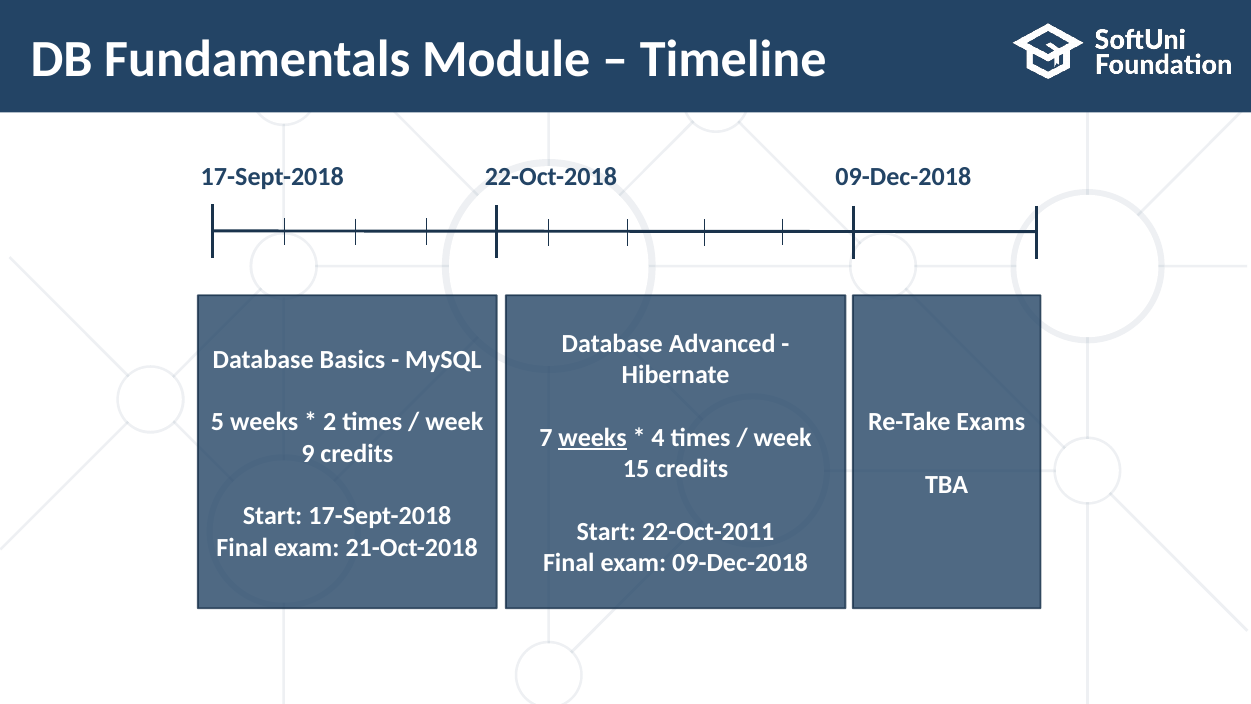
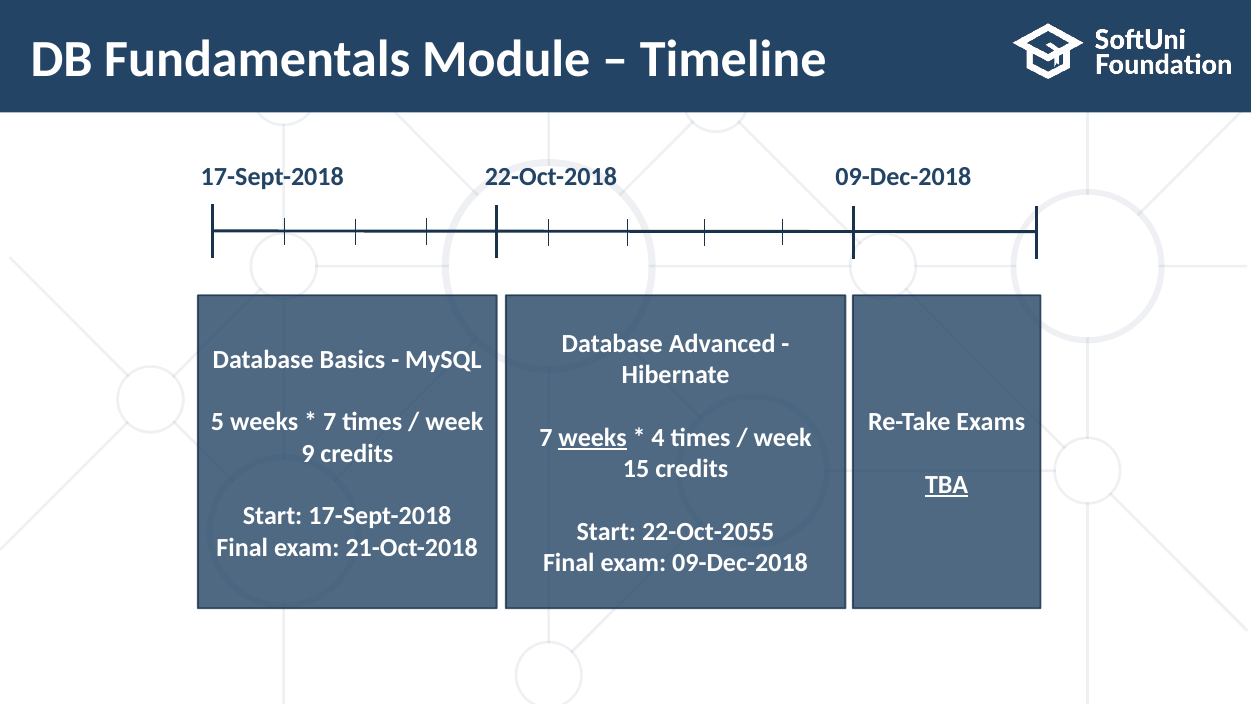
2 at (330, 422): 2 -> 7
TBA underline: none -> present
22-Oct-2011: 22-Oct-2011 -> 22-Oct-2055
